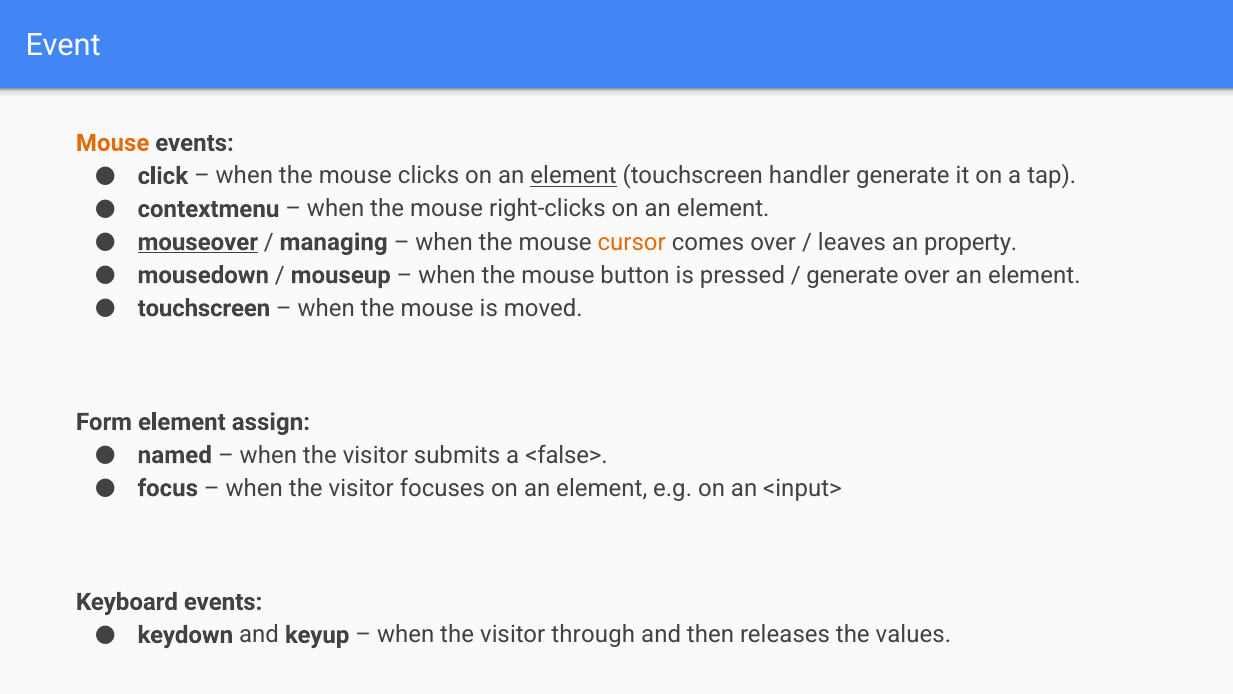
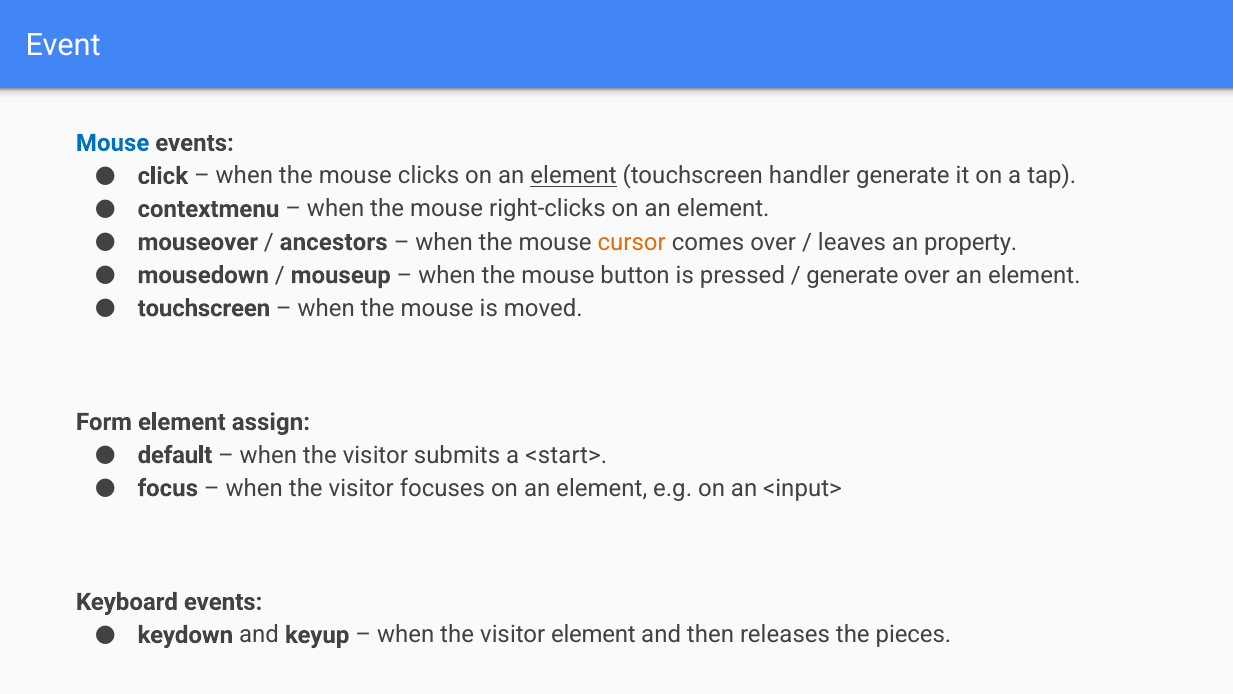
Mouse at (113, 143) colour: orange -> blue
mouseover underline: present -> none
managing: managing -> ancestors
named: named -> default
<false>: <false> -> <start>
visitor through: through -> element
values: values -> pieces
